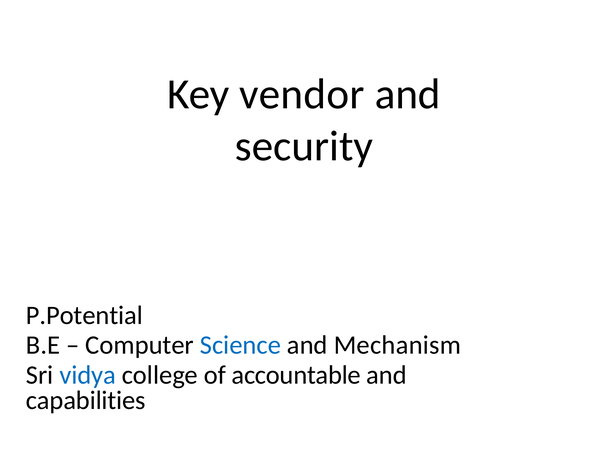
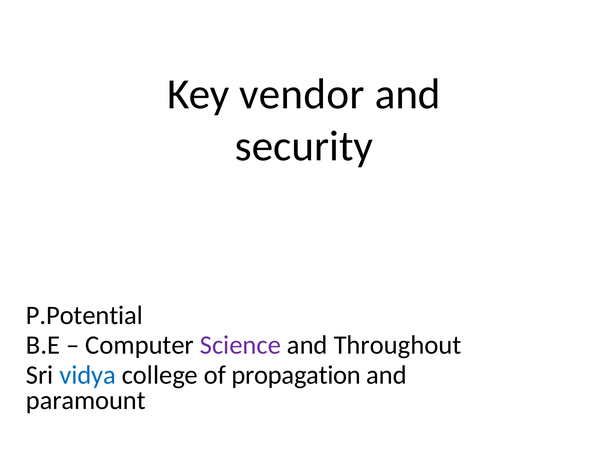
Science colour: blue -> purple
Mechanism: Mechanism -> Throughout
accountable: accountable -> propagation
capabilities: capabilities -> paramount
